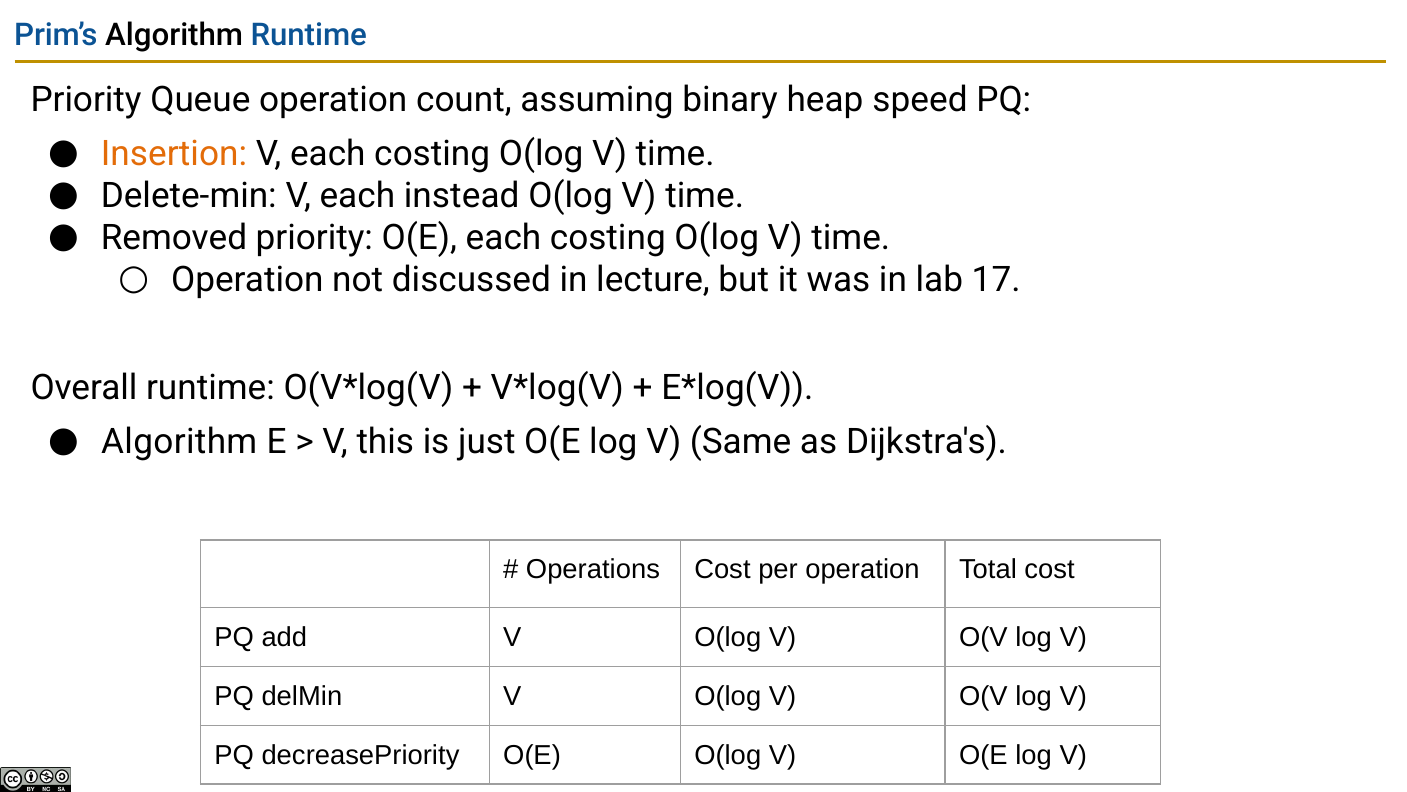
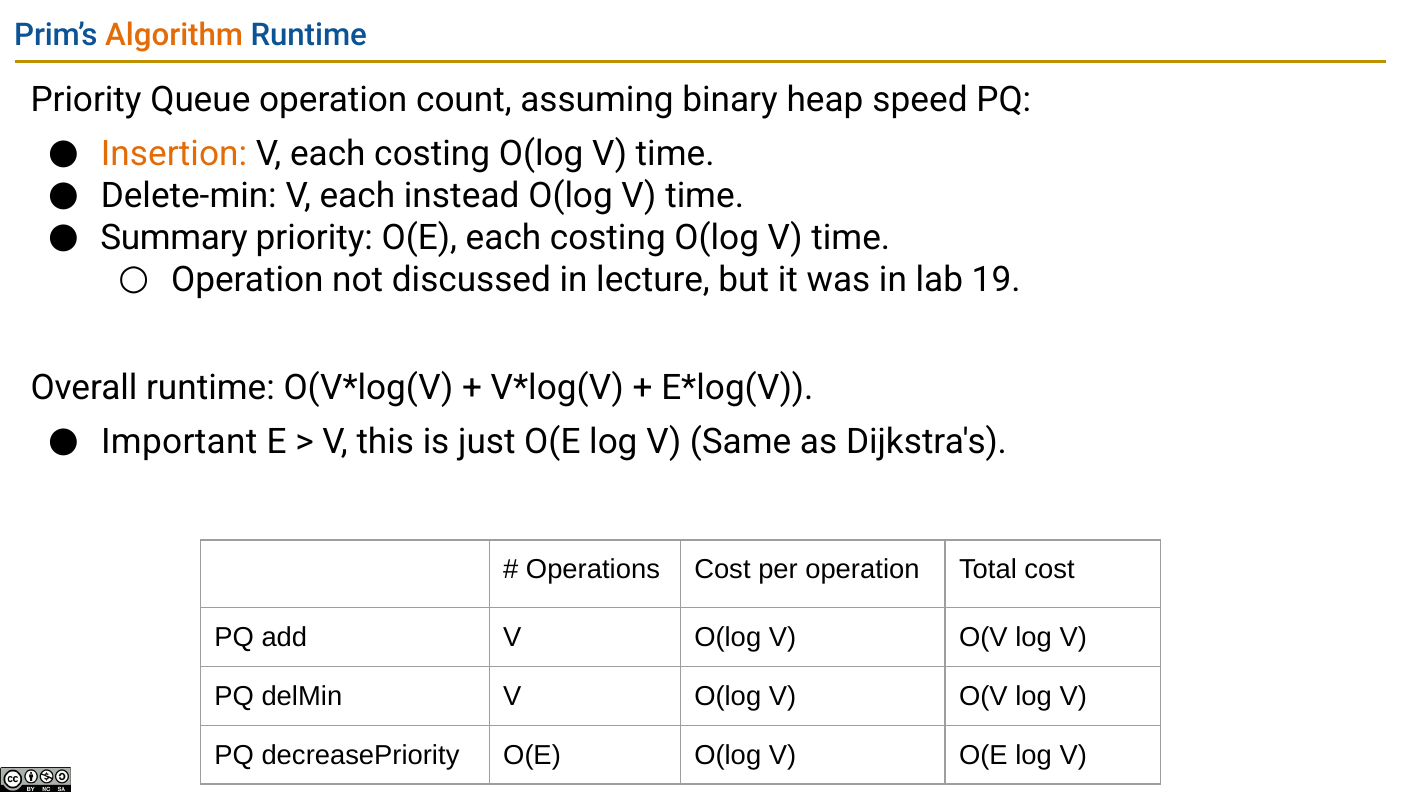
Algorithm at (174, 35) colour: black -> orange
Removed: Removed -> Summary
17: 17 -> 19
Algorithm at (179, 442): Algorithm -> Important
